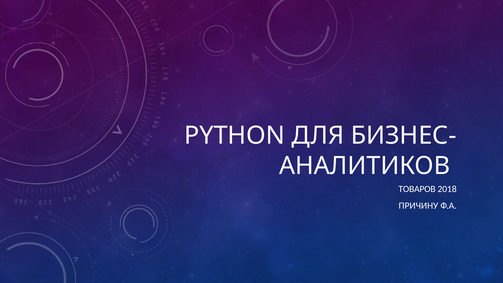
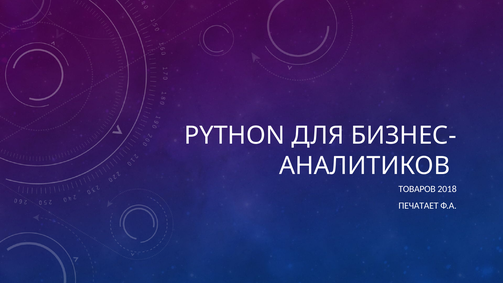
ПРИЧИНУ: ПРИЧИНУ -> ПЕЧАТАЕТ
